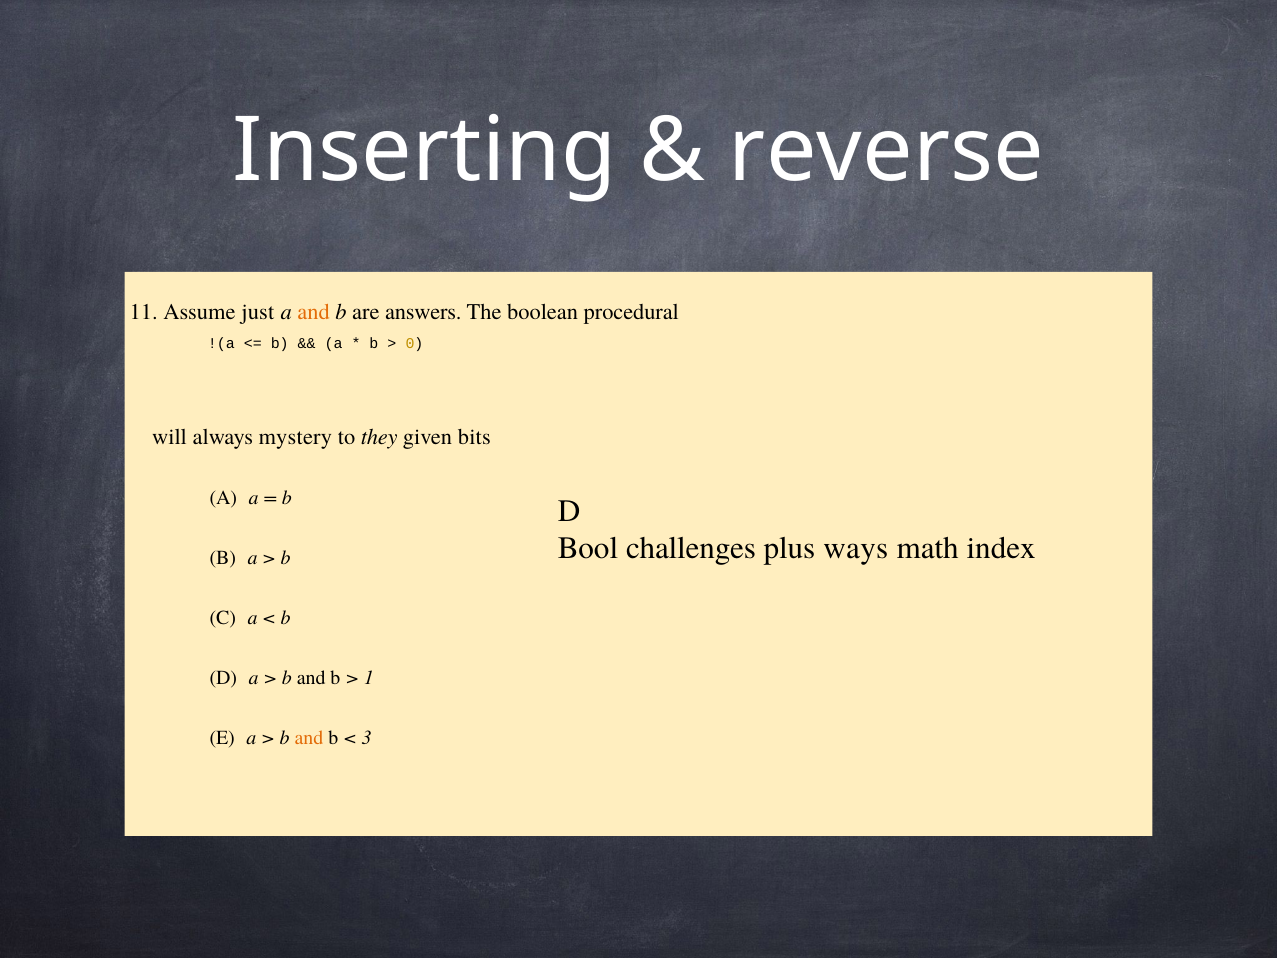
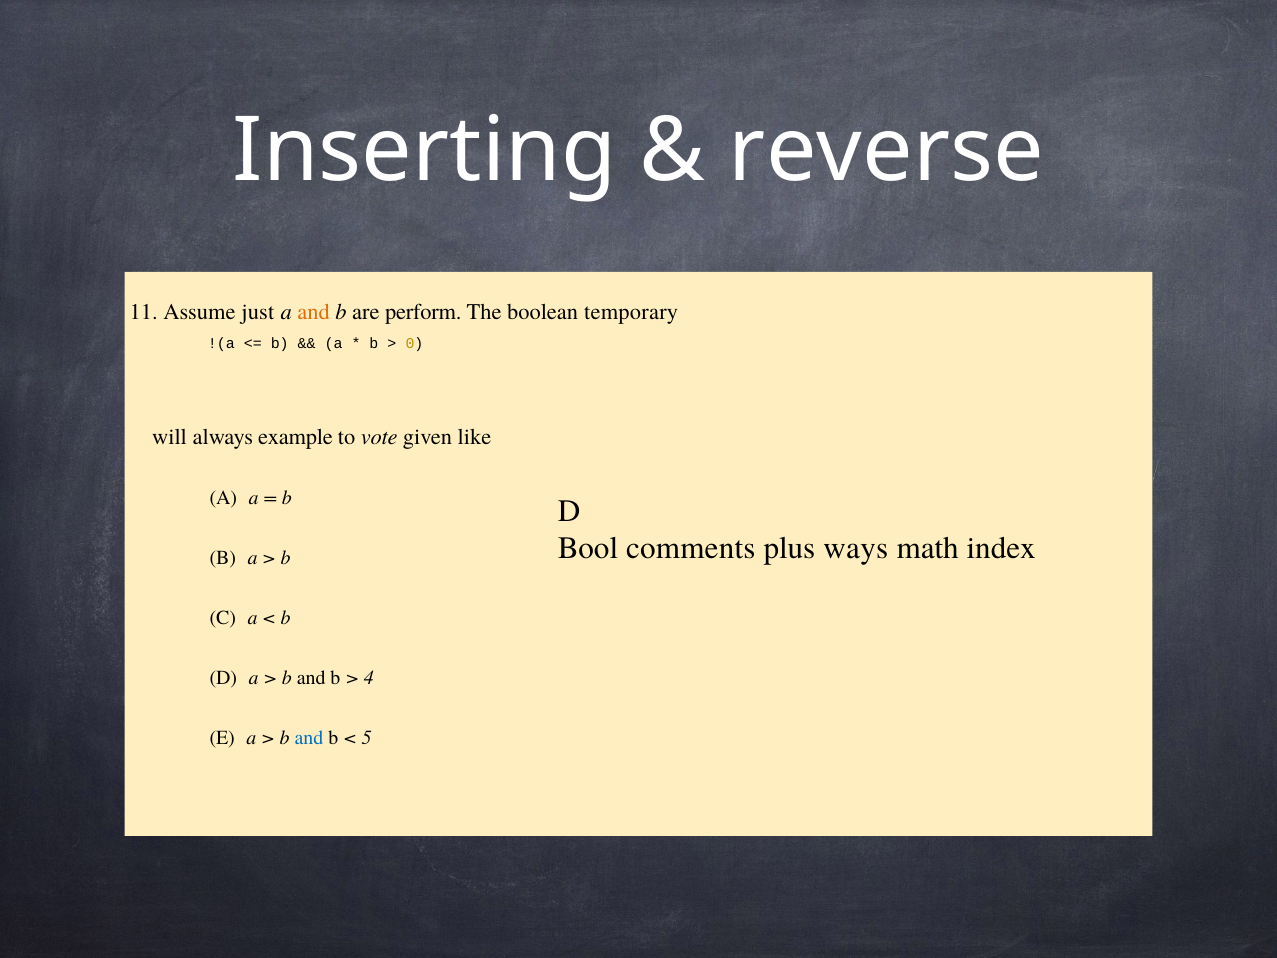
answers: answers -> perform
procedural: procedural -> temporary
mystery: mystery -> example
they: they -> vote
bits: bits -> like
challenges: challenges -> comments
1: 1 -> 4
and at (309, 738) colour: orange -> blue
3: 3 -> 5
